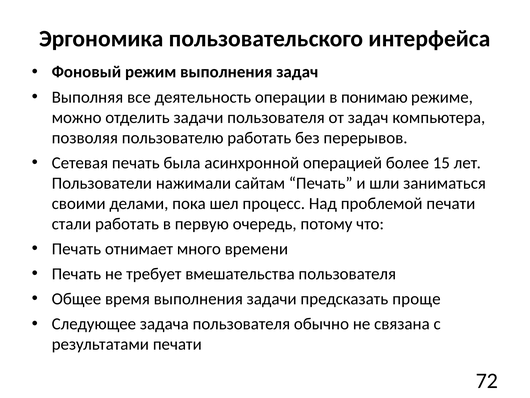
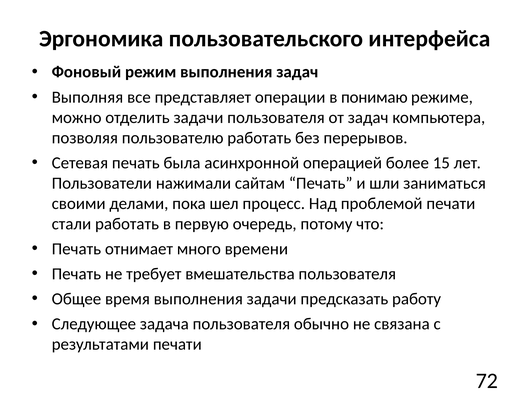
деятельность: деятельность -> представляет
проще: проще -> работу
